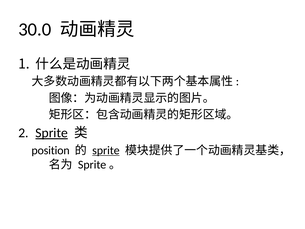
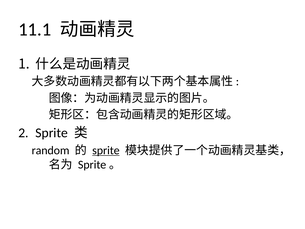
30.0: 30.0 -> 11.1
Sprite at (52, 133) underline: present -> none
position: position -> random
